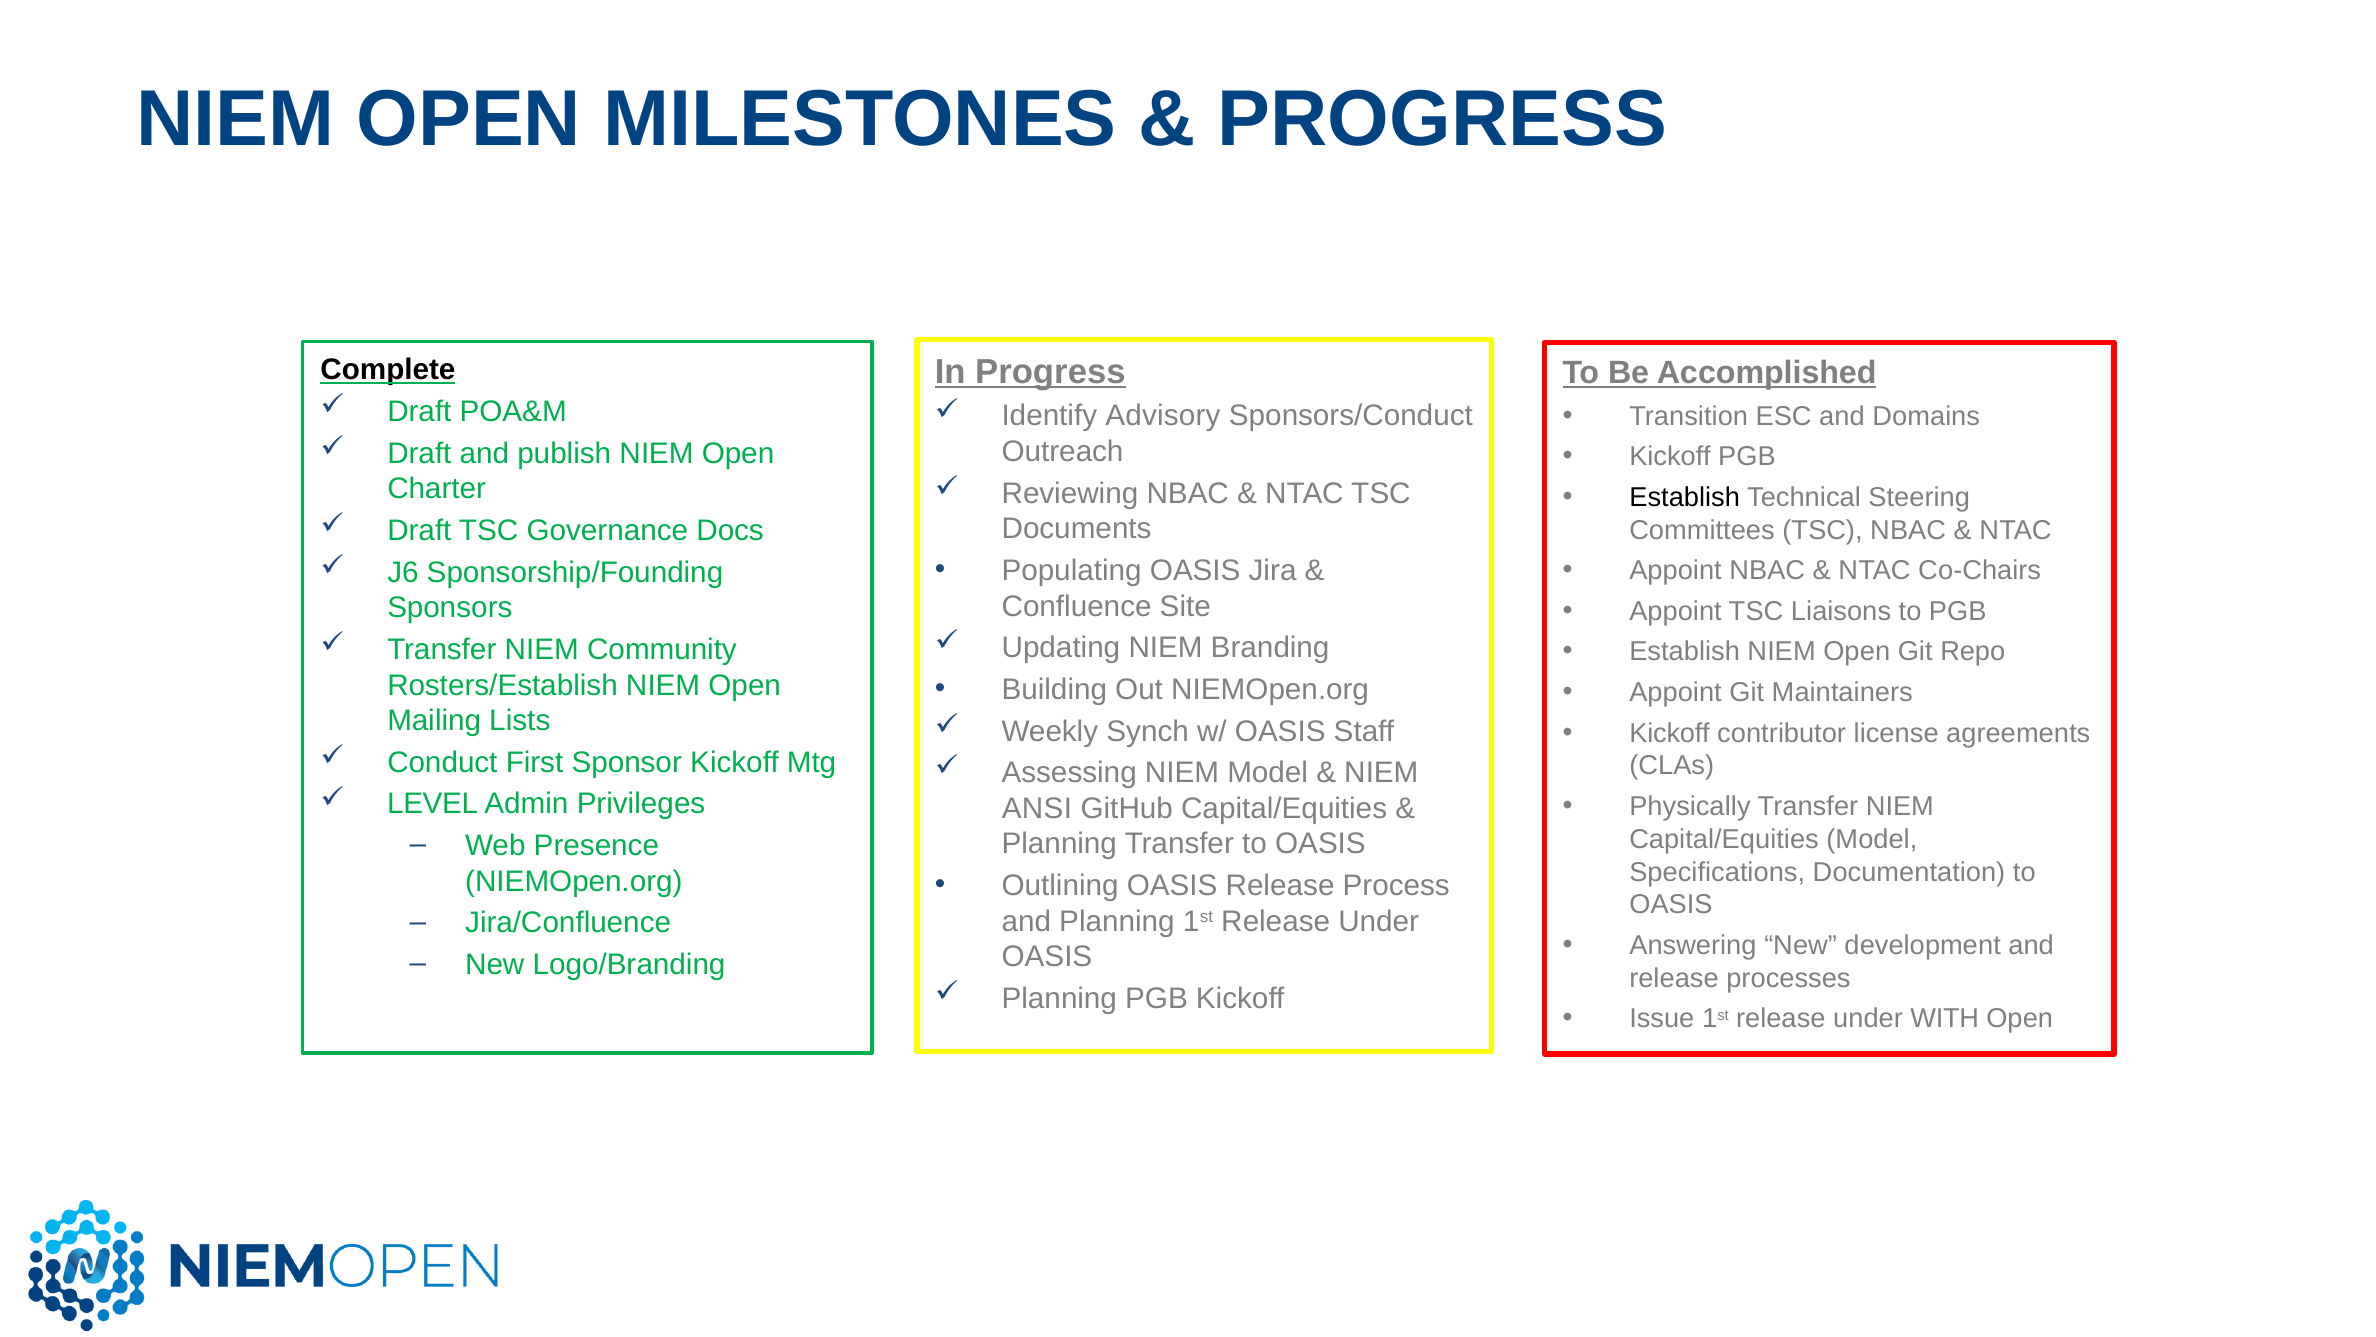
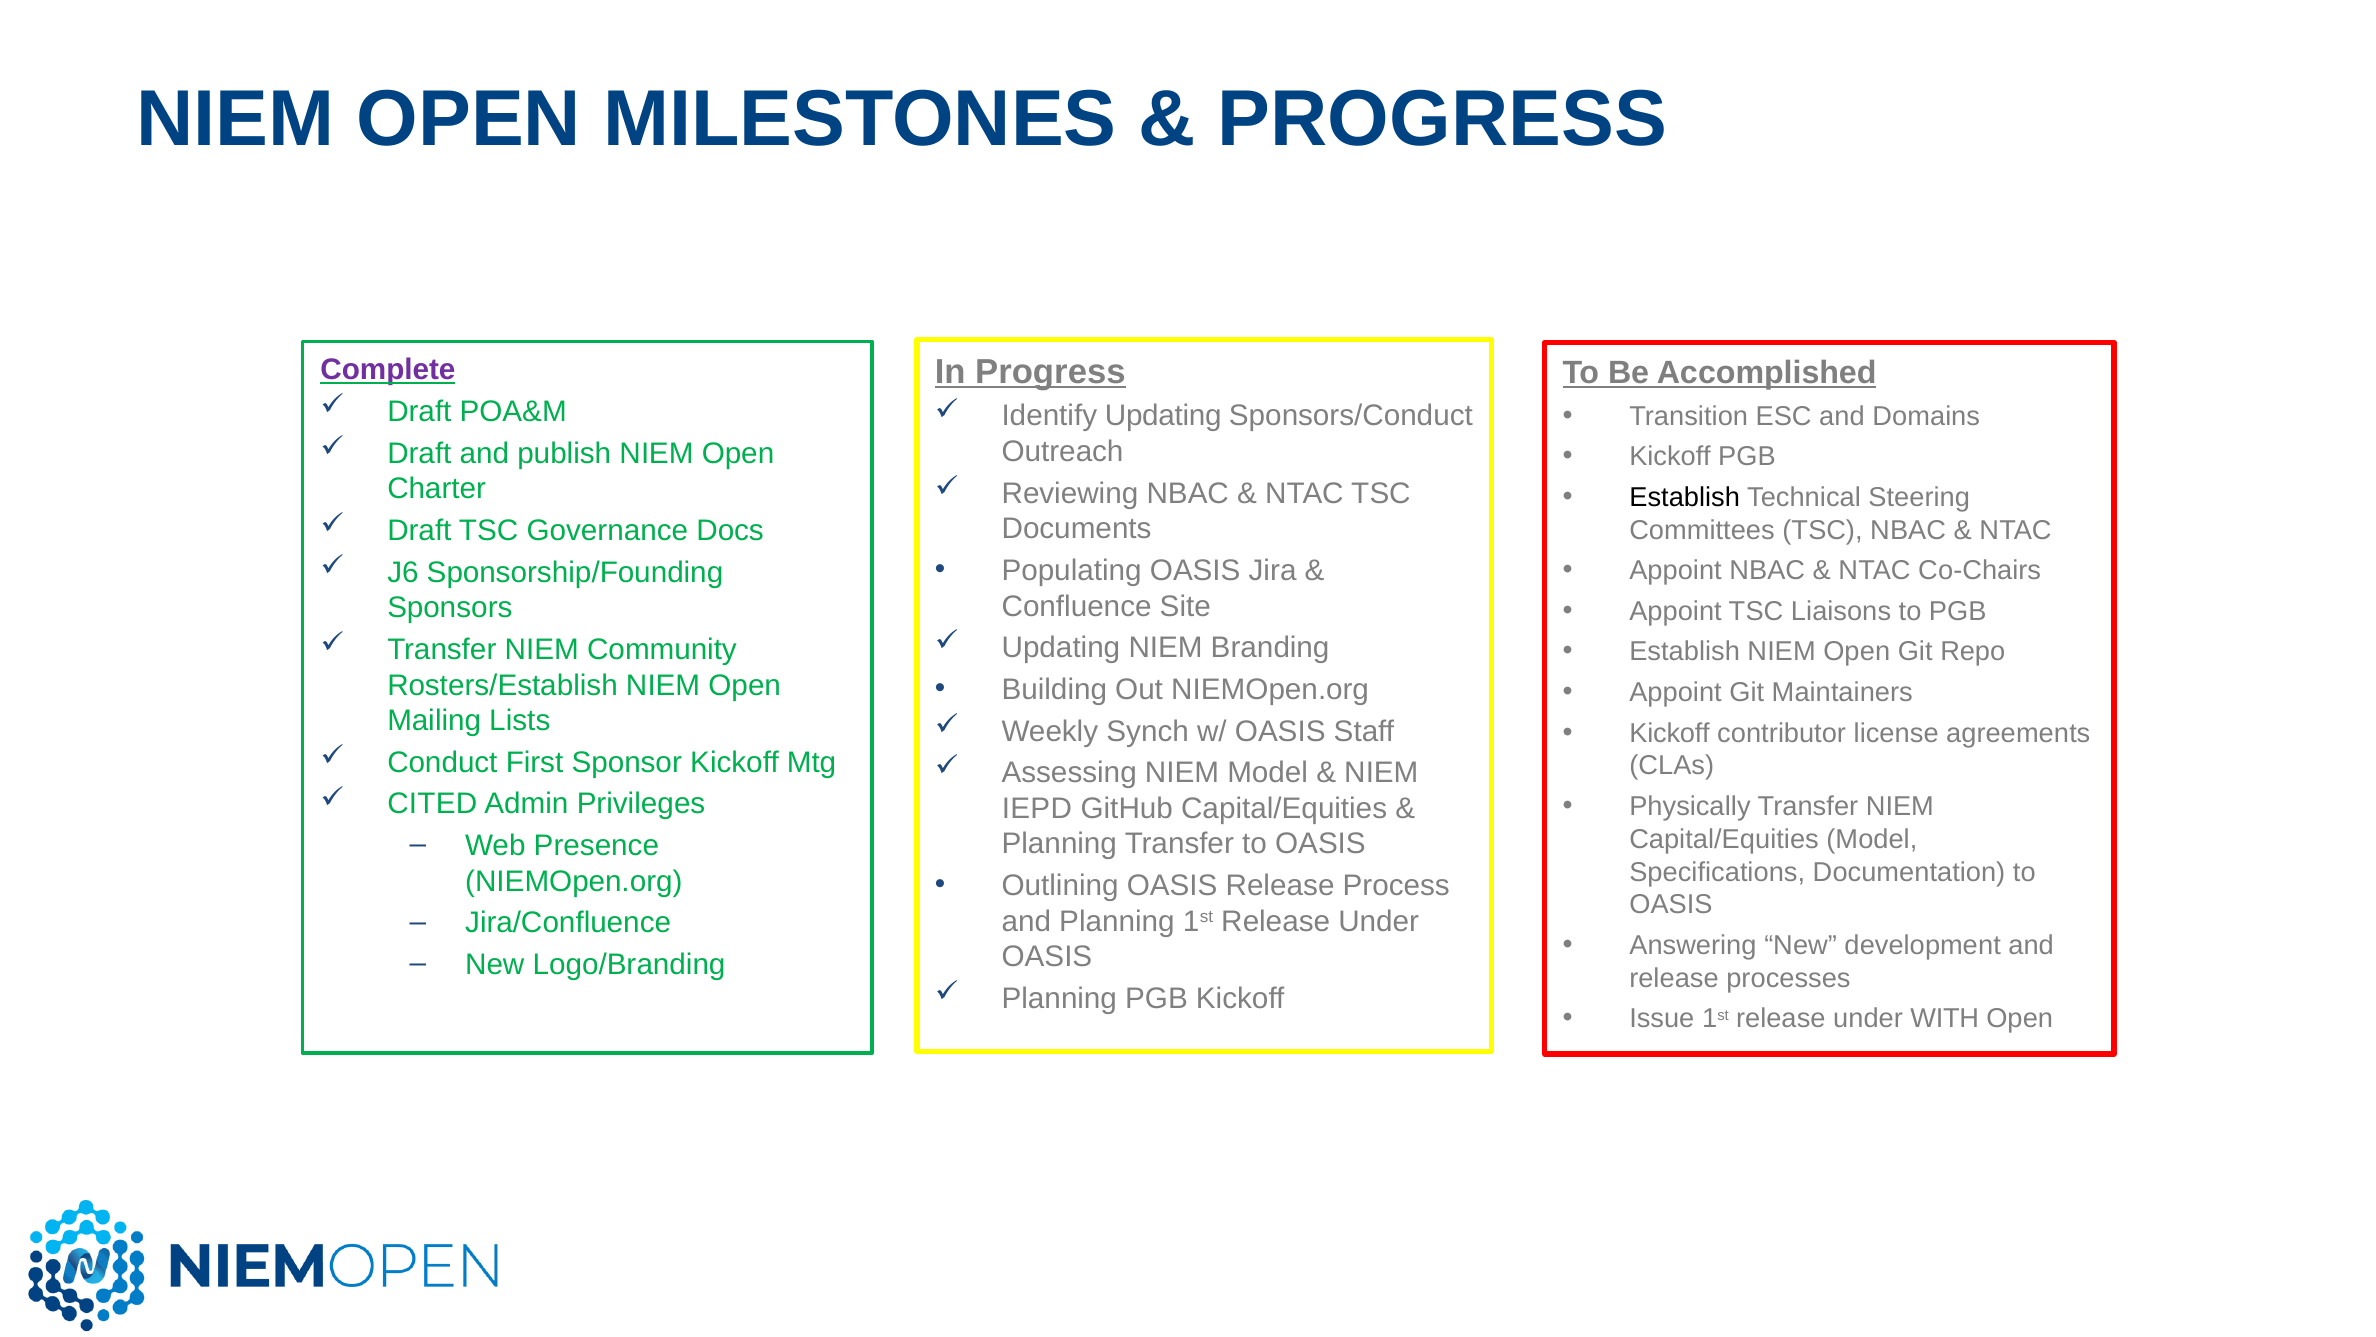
Complete colour: black -> purple
Identify Advisory: Advisory -> Updating
LEVEL: LEVEL -> CITED
ANSI: ANSI -> IEPD
